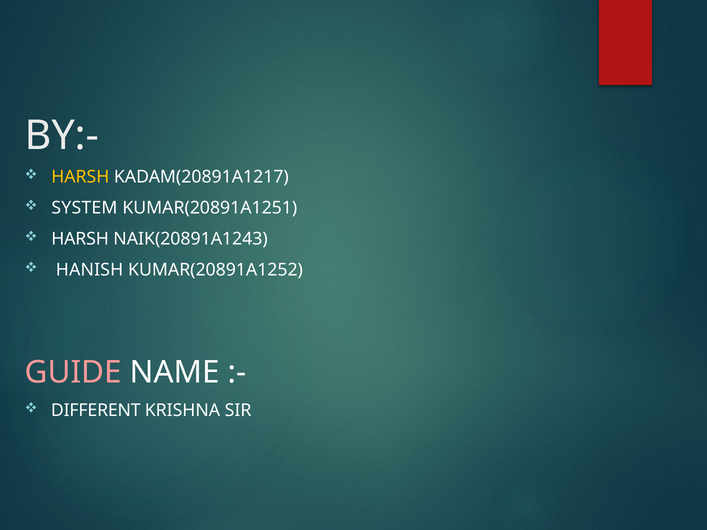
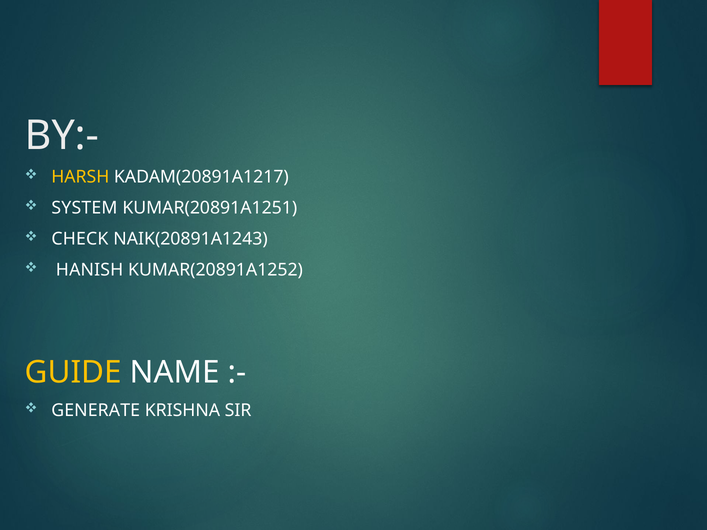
HARSH at (80, 239): HARSH -> CHECK
GUIDE colour: pink -> yellow
DIFFERENT: DIFFERENT -> GENERATE
